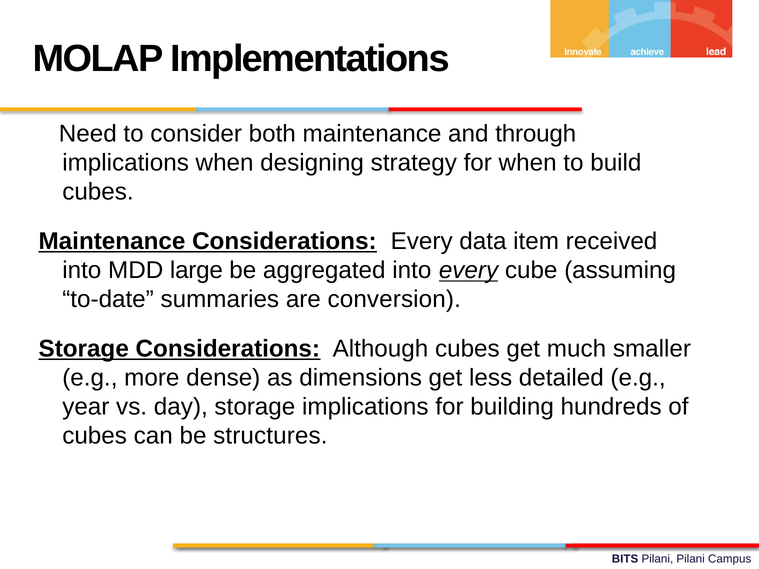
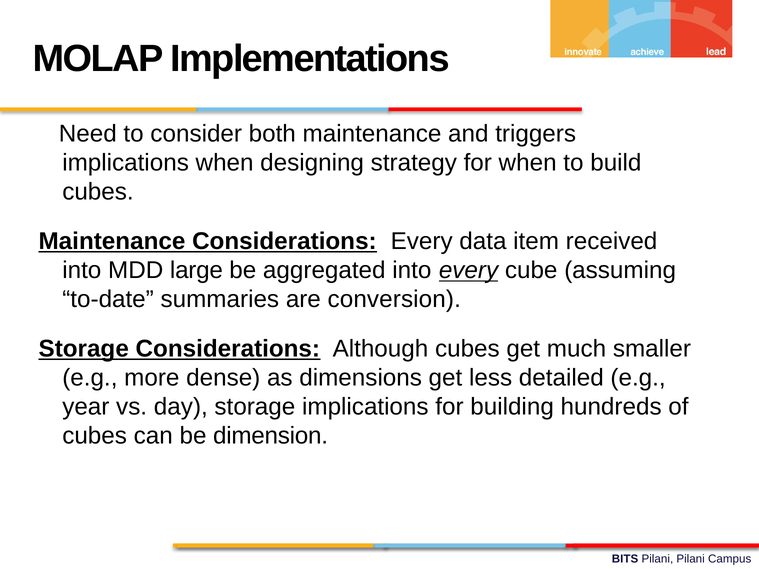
through: through -> triggers
structures: structures -> dimension
